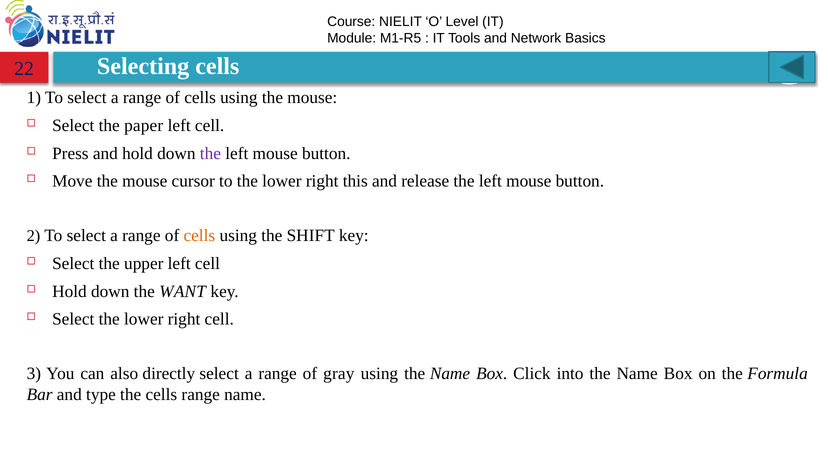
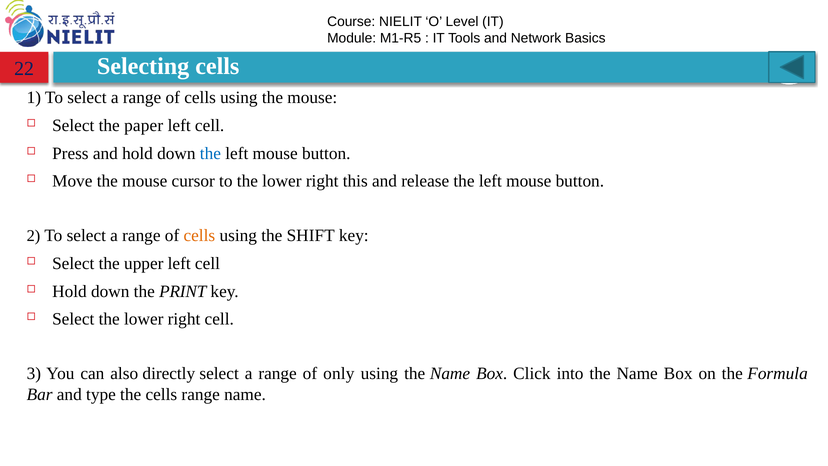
the at (210, 153) colour: purple -> blue
WANT: WANT -> PRINT
gray: gray -> only
